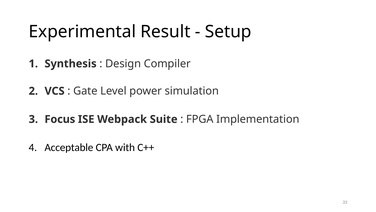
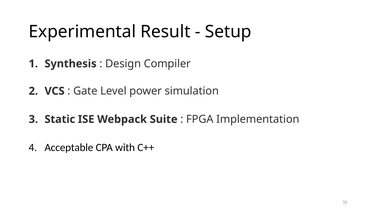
Focus: Focus -> Static
